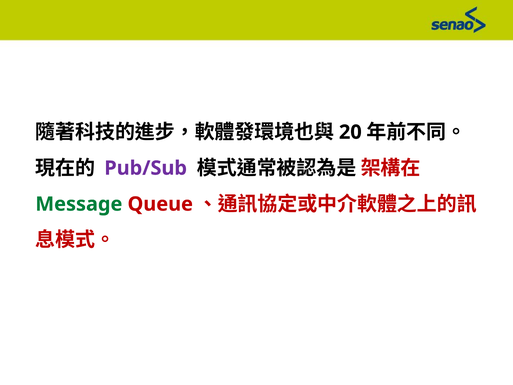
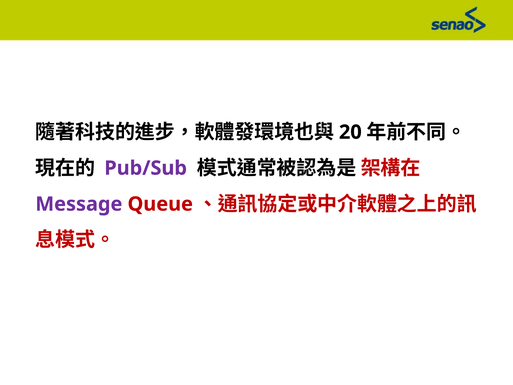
Message colour: green -> purple
